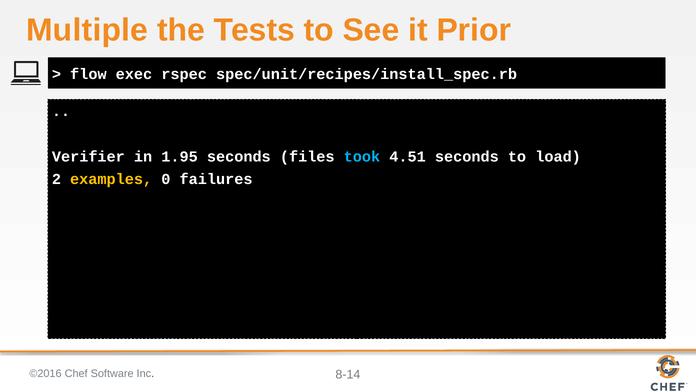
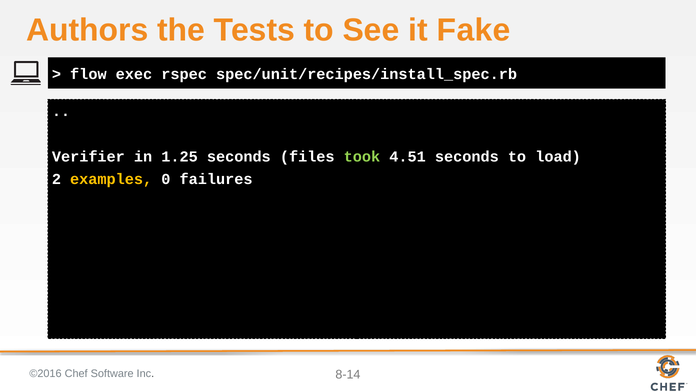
Multiple: Multiple -> Authors
Prior: Prior -> Fake
1.95: 1.95 -> 1.25
took colour: light blue -> light green
